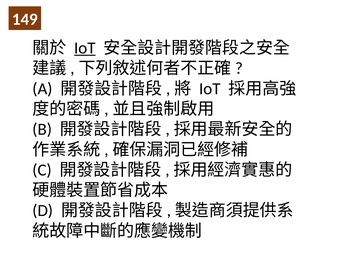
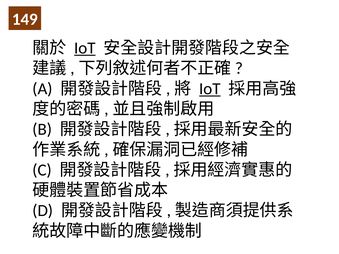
IoT at (210, 89) underline: none -> present
